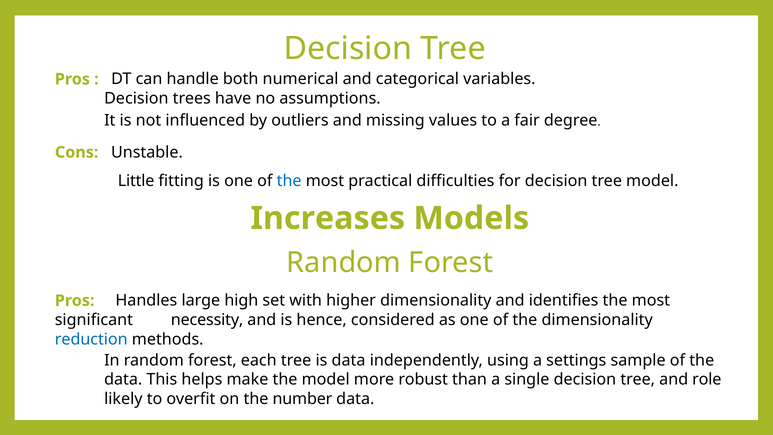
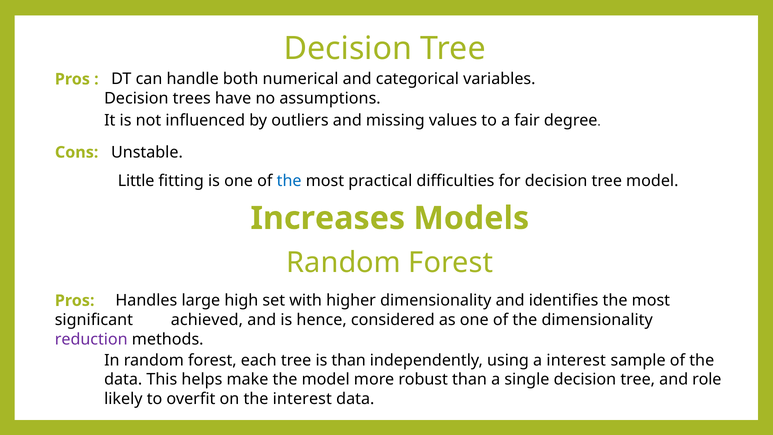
necessity: necessity -> achieved
reduction colour: blue -> purple
is data: data -> than
a settings: settings -> interest
the number: number -> interest
